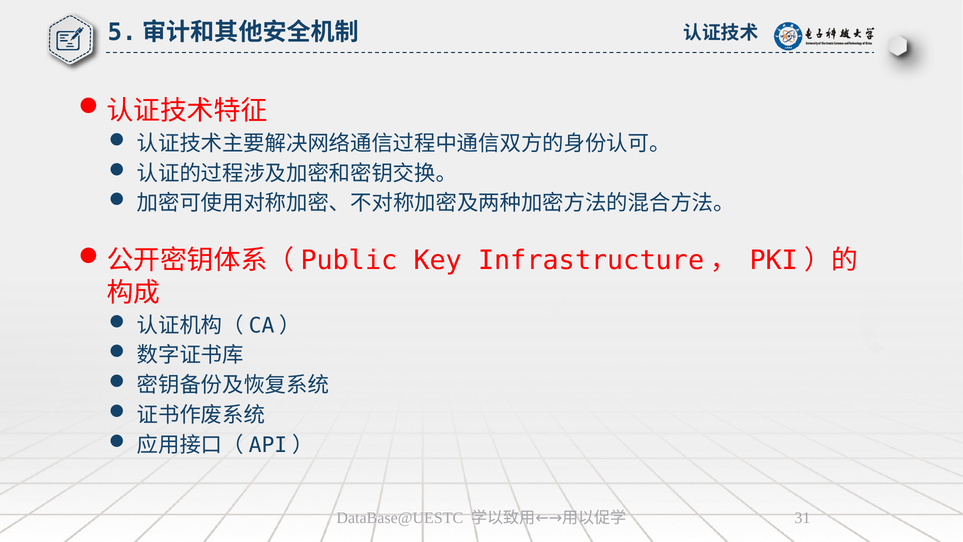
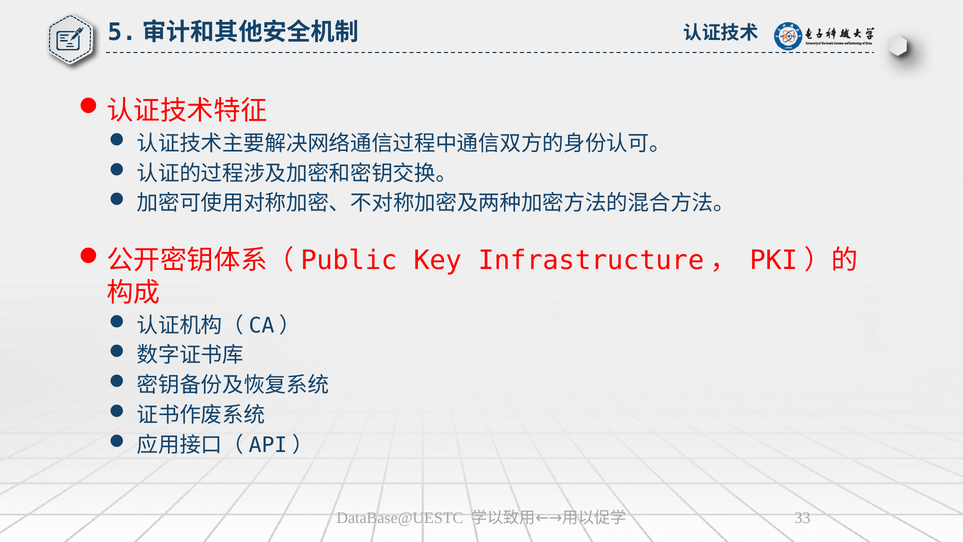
31: 31 -> 33
